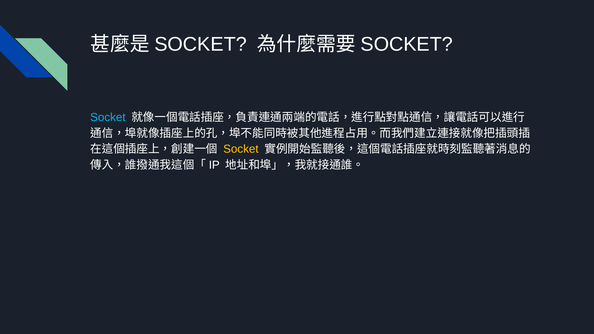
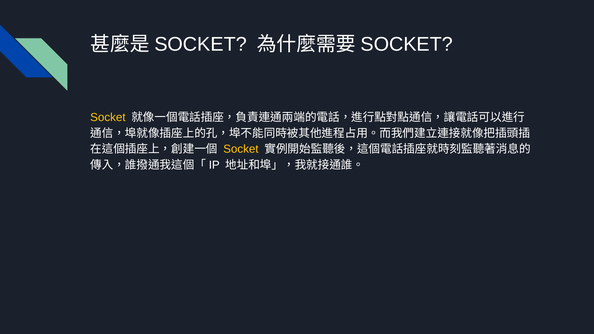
Socket at (108, 117) colour: light blue -> yellow
